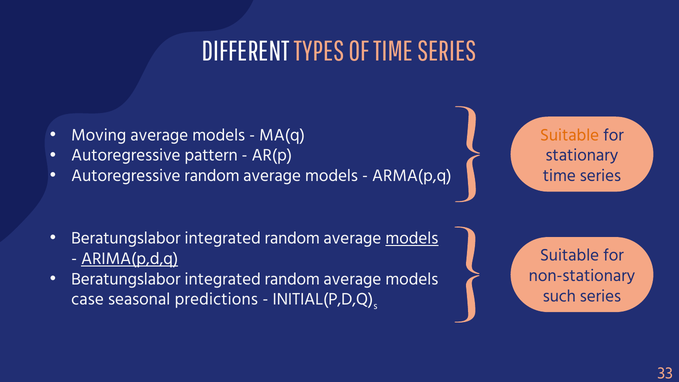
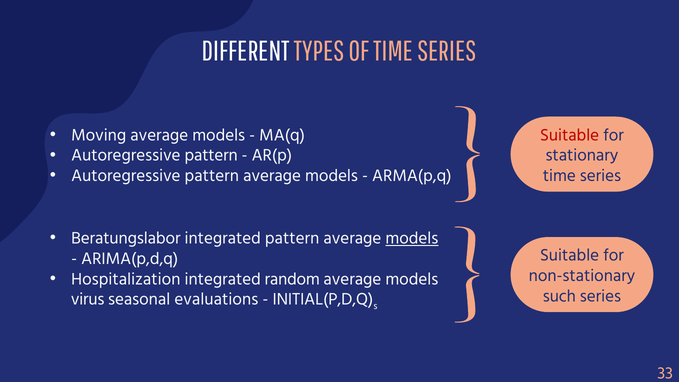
Suitable at (570, 135) colour: orange -> red
random at (212, 176): random -> pattern
random at (292, 238): random -> pattern
ARIMA(p,d,q underline: present -> none
Beratungslabor at (126, 279): Beratungslabor -> Hospitalization
case: case -> virus
predictions: predictions -> evaluations
